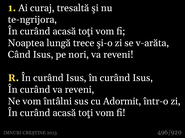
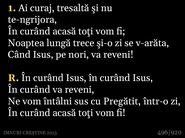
Adormit: Adormit -> Pregătit
